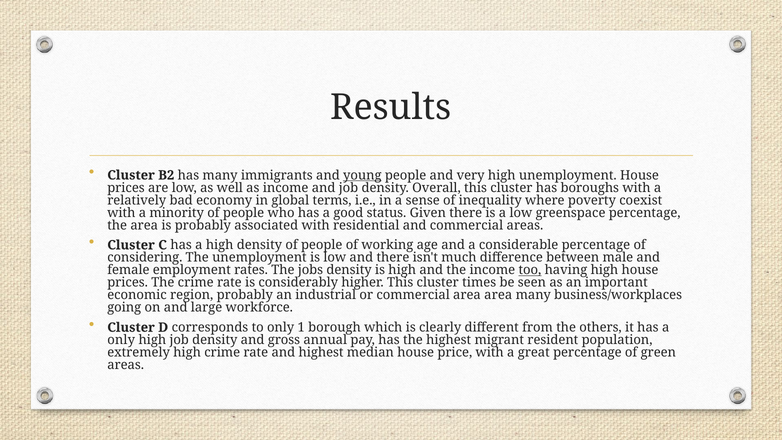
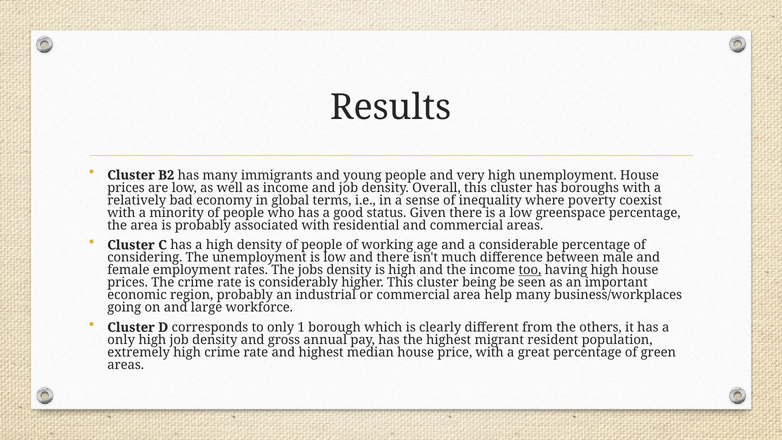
young underline: present -> none
times: times -> being
area area: area -> help
